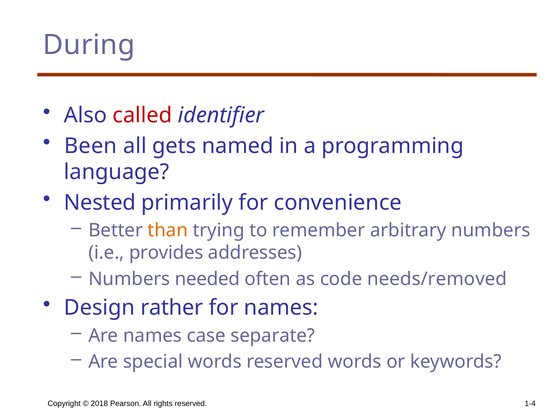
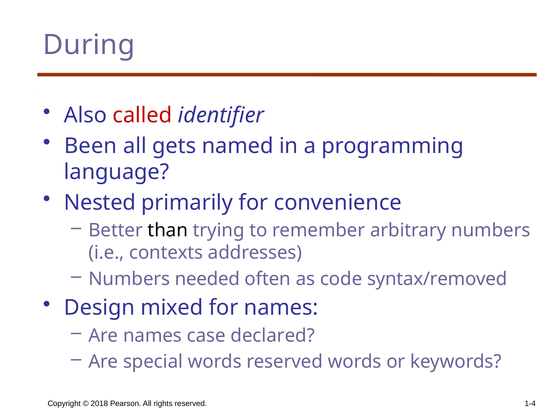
than colour: orange -> black
provides: provides -> contexts
needs/removed: needs/removed -> syntax/removed
rather: rather -> mixed
separate: separate -> declared
